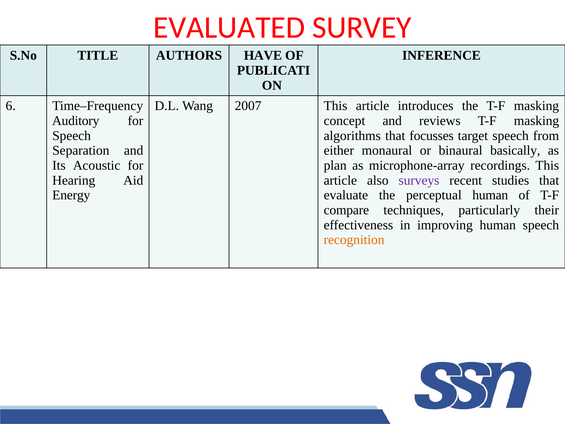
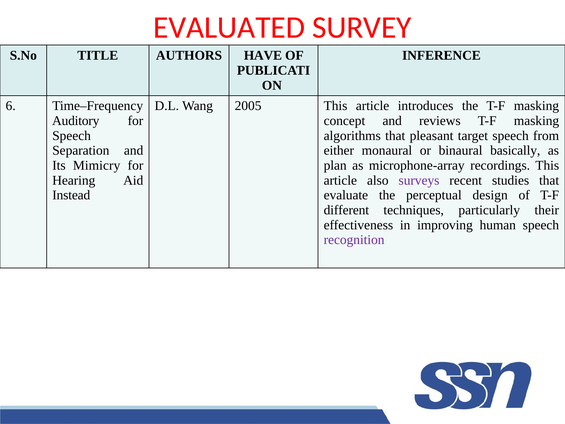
2007: 2007 -> 2005
focusses: focusses -> pleasant
Acoustic: Acoustic -> Mimicry
Energy: Energy -> Instead
perceptual human: human -> design
compare: compare -> different
recognition colour: orange -> purple
